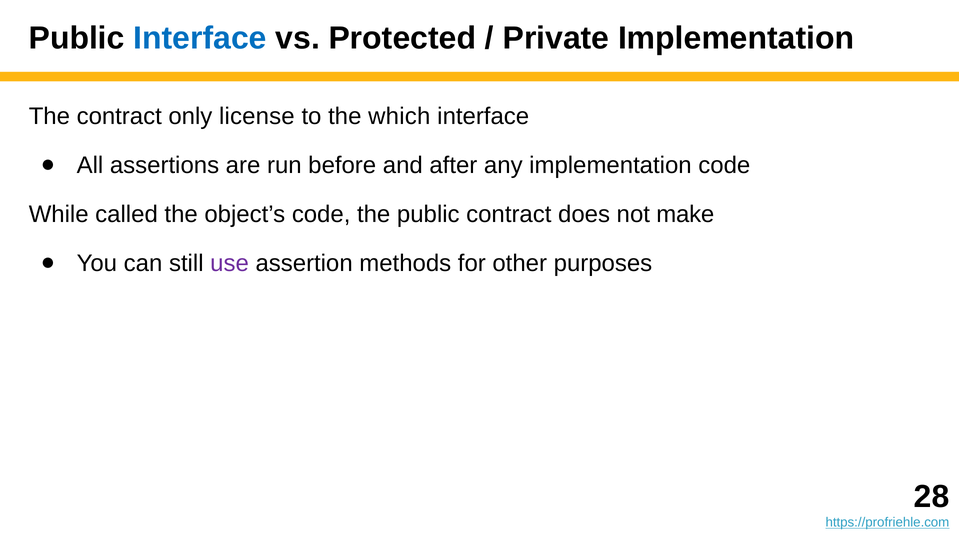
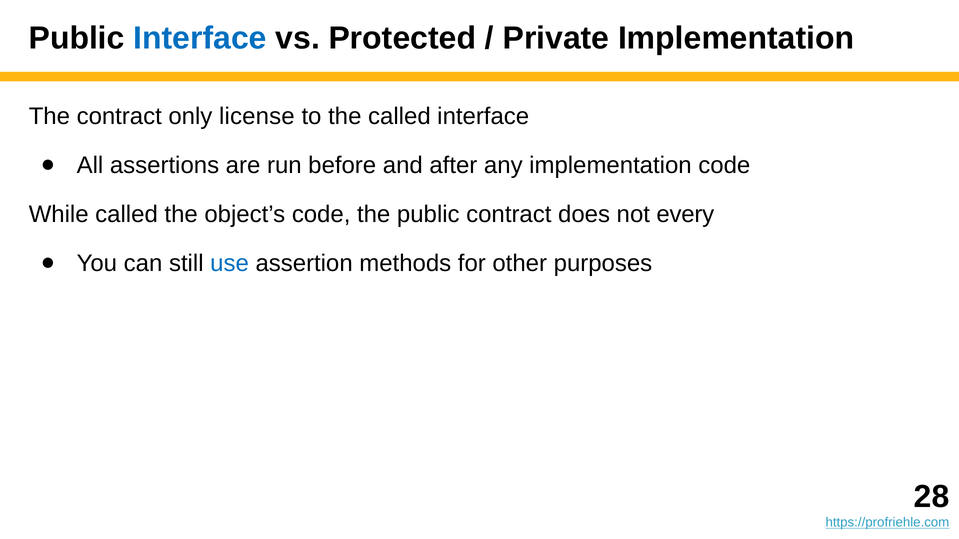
the which: which -> called
make: make -> every
use colour: purple -> blue
